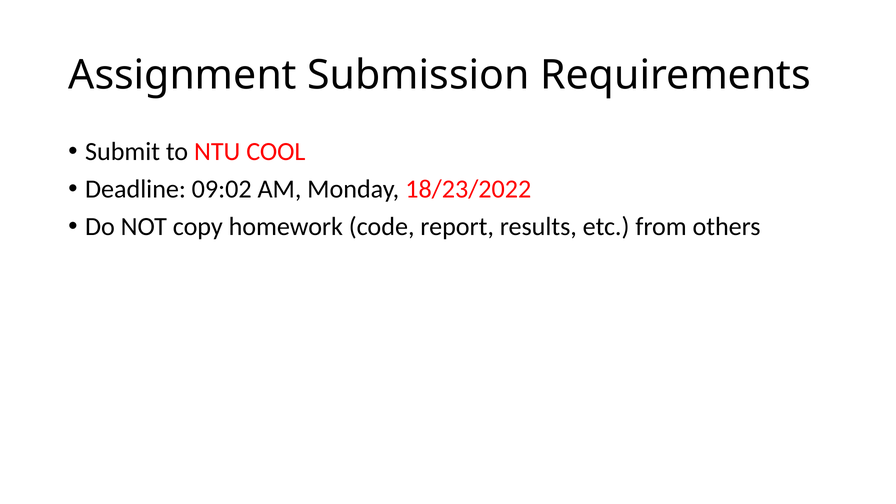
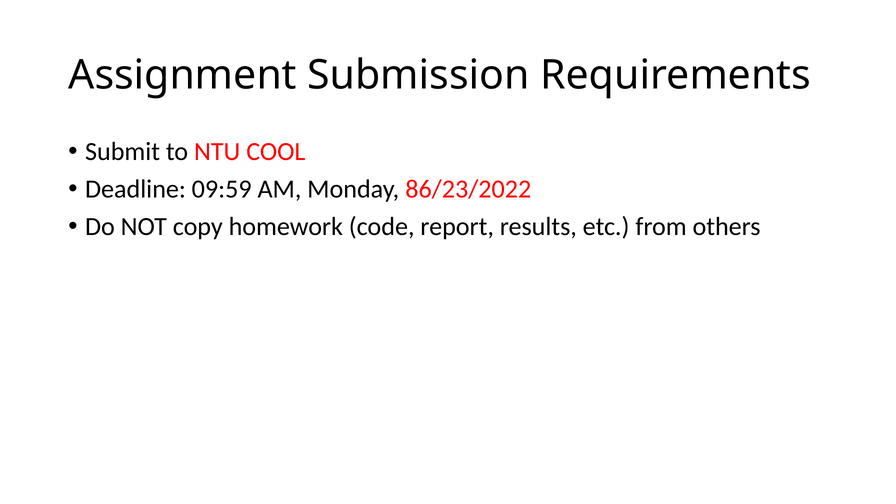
09:02: 09:02 -> 09:59
18/23/2022: 18/23/2022 -> 86/23/2022
